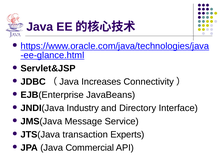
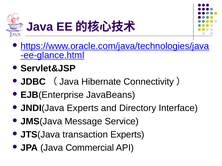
Increases: Increases -> Hibernate
JNDI(Java Industry: Industry -> Experts
